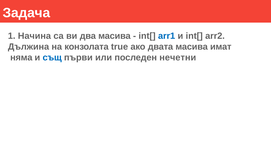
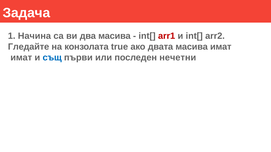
arr1 colour: blue -> red
Дължина: Дължина -> Гледайте
няма at (21, 58): няма -> имат
